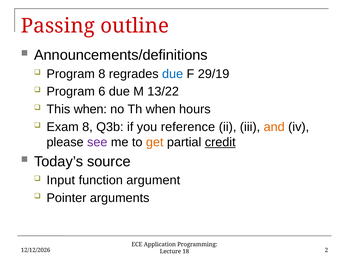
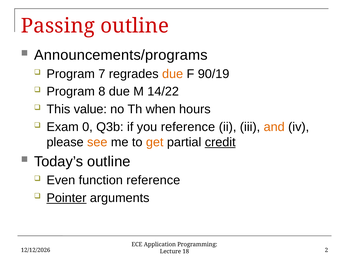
Announcements/definitions: Announcements/definitions -> Announcements/programs
Program 8: 8 -> 7
due at (173, 74) colour: blue -> orange
29/19: 29/19 -> 90/19
6: 6 -> 8
13/22: 13/22 -> 14/22
This when: when -> value
Exam 8: 8 -> 0
see colour: purple -> orange
Today’s source: source -> outline
Input: Input -> Even
function argument: argument -> reference
Pointer underline: none -> present
